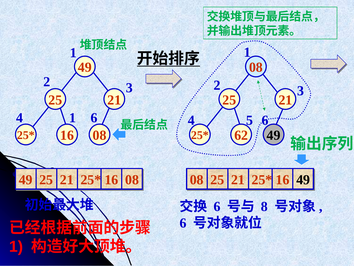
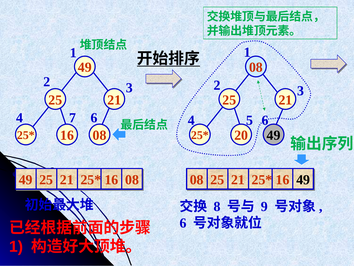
4 1: 1 -> 7
62: 62 -> 20
6 at (217, 206): 6 -> 8
8: 8 -> 9
